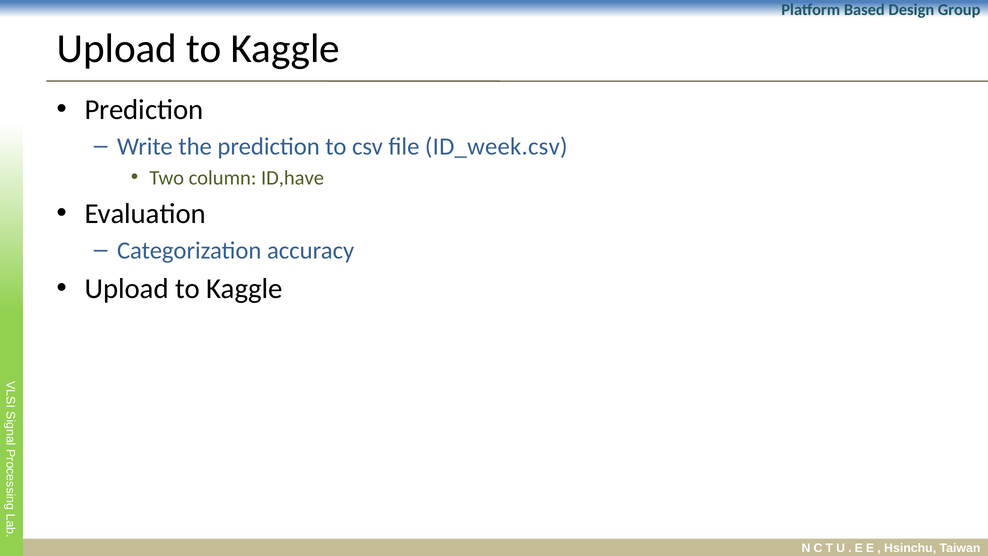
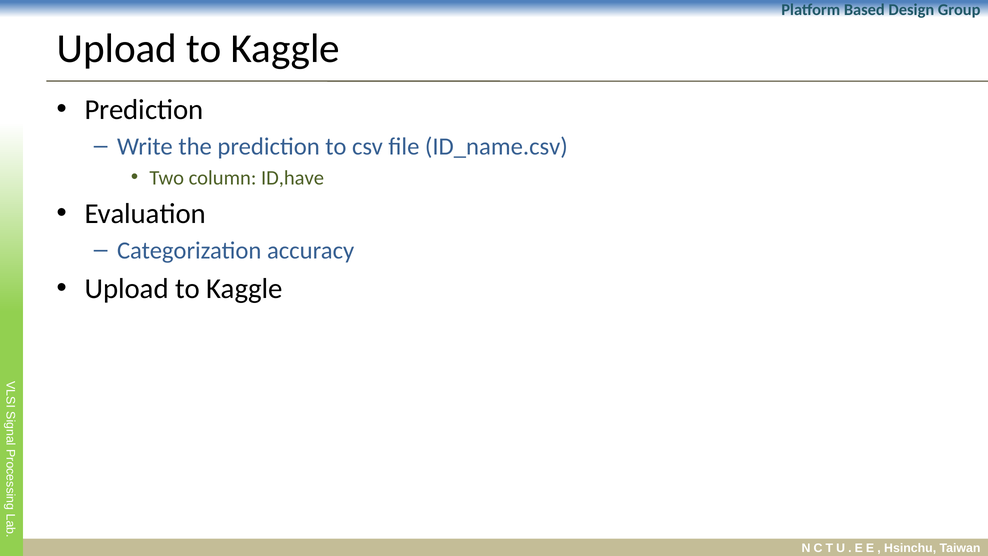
ID_week.csv: ID_week.csv -> ID_name.csv
